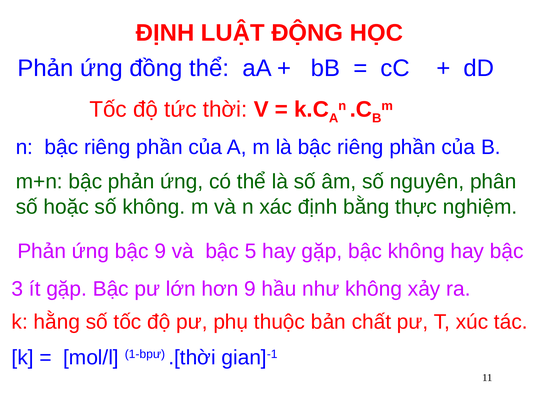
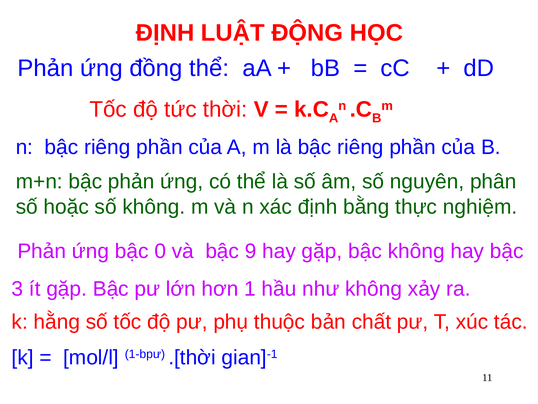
bậc 9: 9 -> 0
5: 5 -> 9
hơn 9: 9 -> 1
